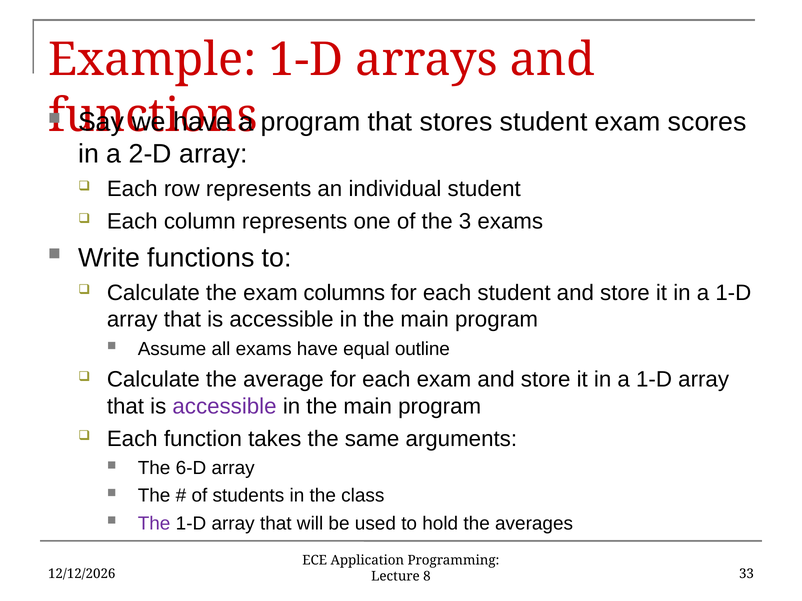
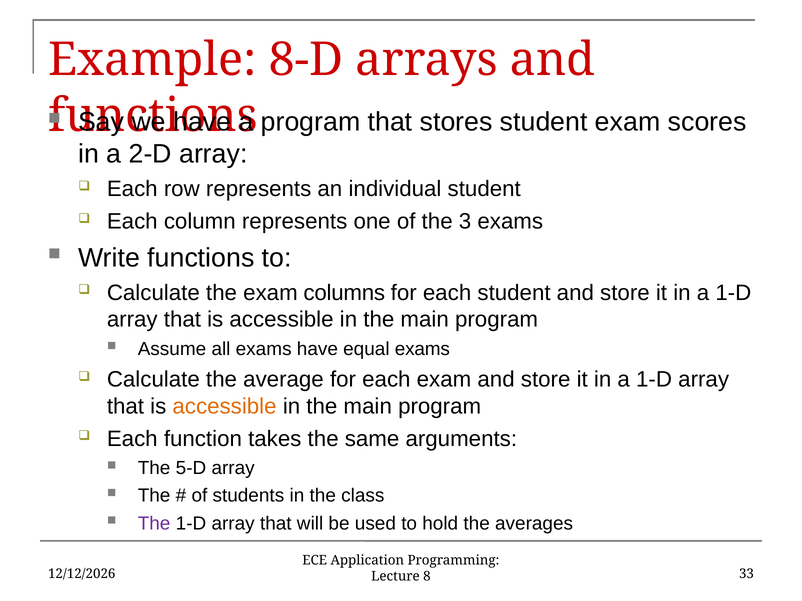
Example 1-D: 1-D -> 8-D
equal outline: outline -> exams
accessible at (225, 407) colour: purple -> orange
6-D: 6-D -> 5-D
